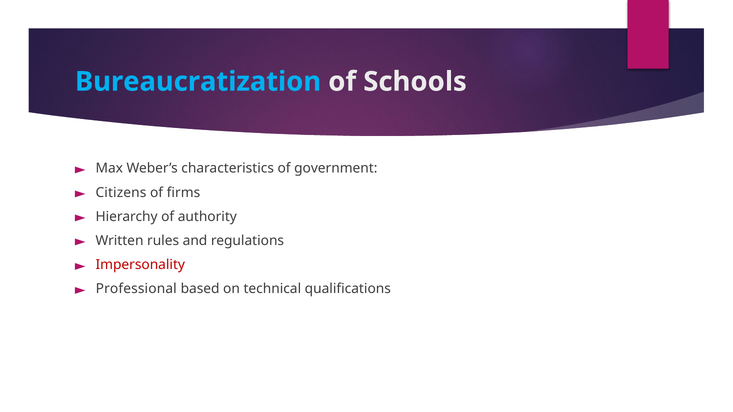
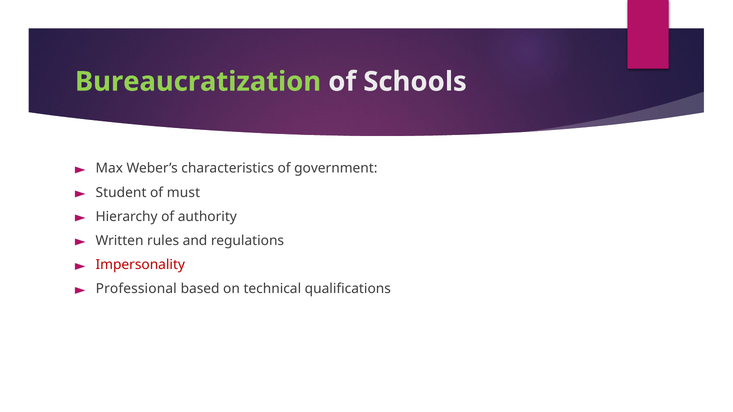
Bureaucratization colour: light blue -> light green
Citizens: Citizens -> Student
firms: firms -> must
